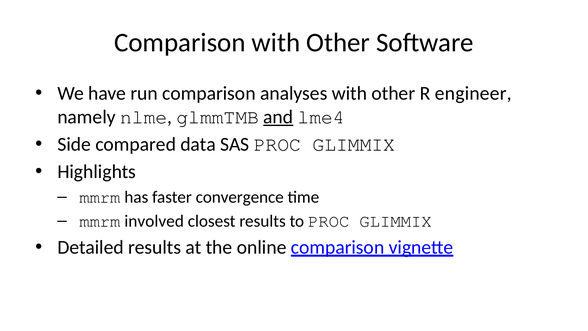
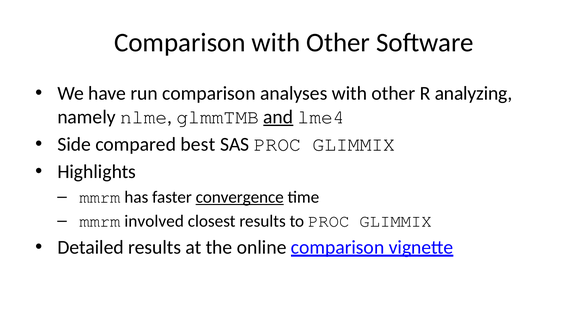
engineer: engineer -> analyzing
data: data -> best
convergence underline: none -> present
